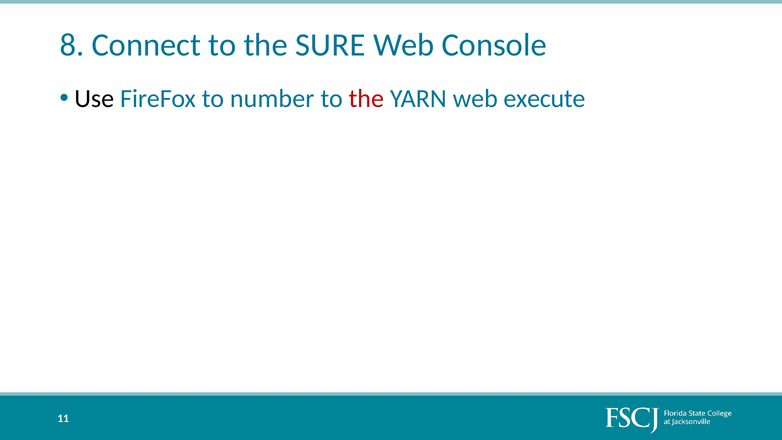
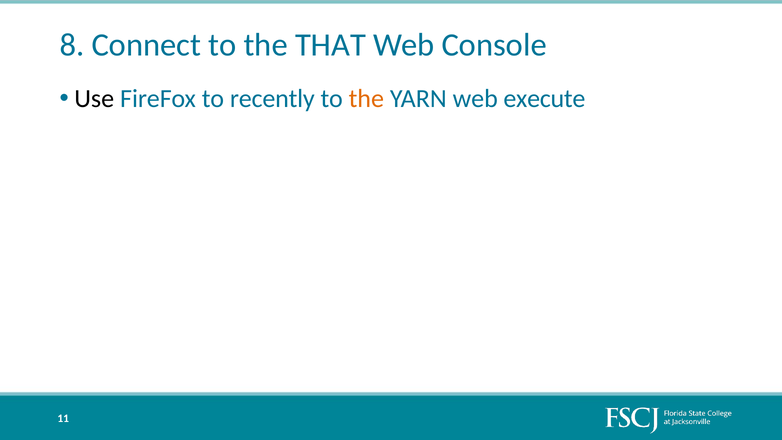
SURE: SURE -> THAT
number: number -> recently
the at (366, 99) colour: red -> orange
